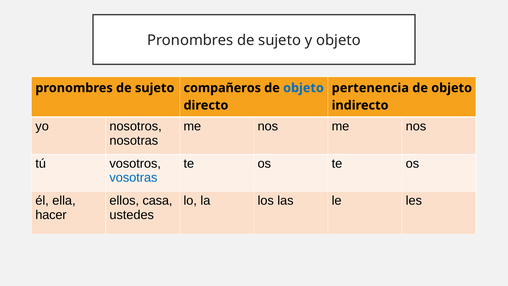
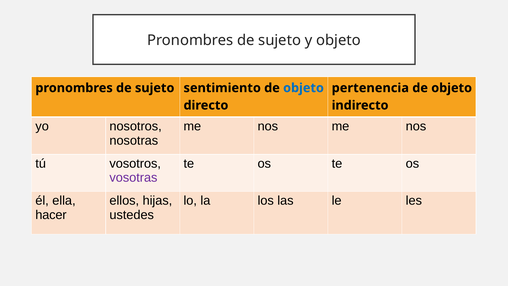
compañeros: compañeros -> sentimiento
vosotras colour: blue -> purple
casa: casa -> hijas
